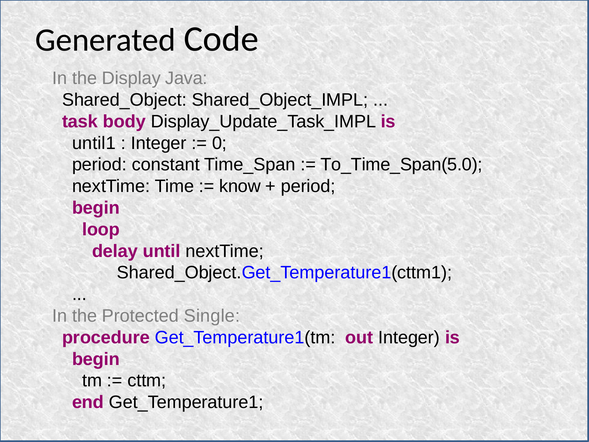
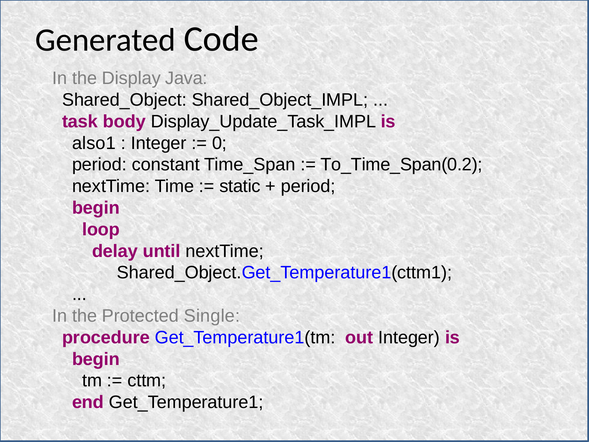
until1: until1 -> also1
To_Time_Span(5.0: To_Time_Span(5.0 -> To_Time_Span(0.2
know: know -> static
